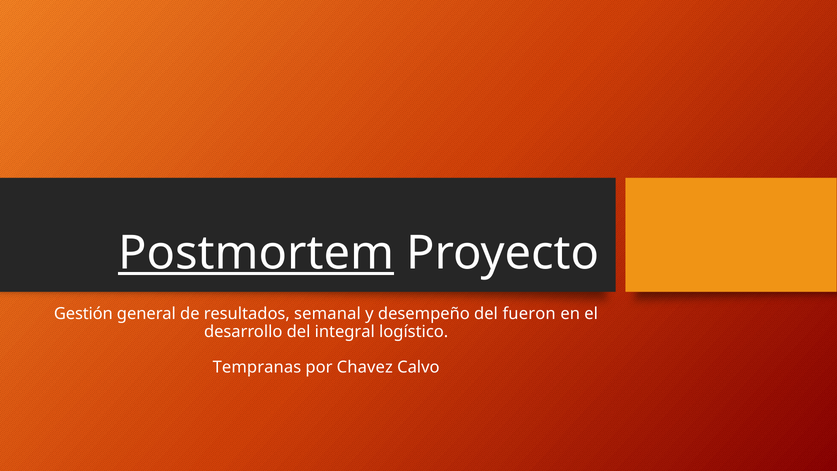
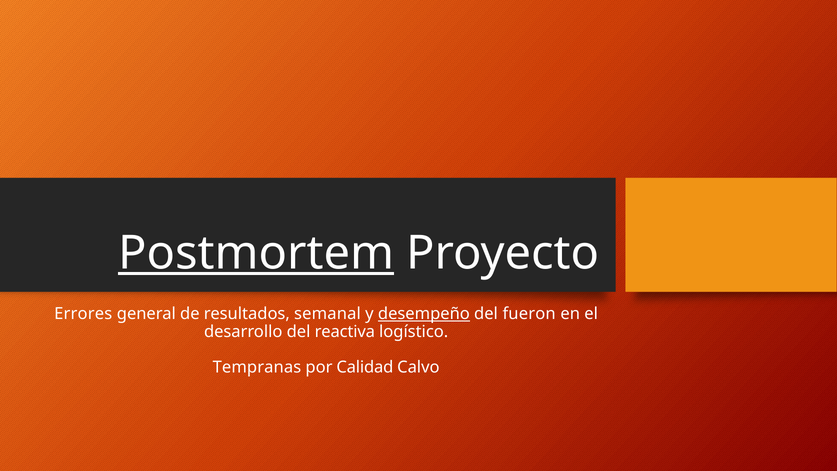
Gestión: Gestión -> Errores
desempeño underline: none -> present
integral: integral -> reactiva
Chavez: Chavez -> Calidad
